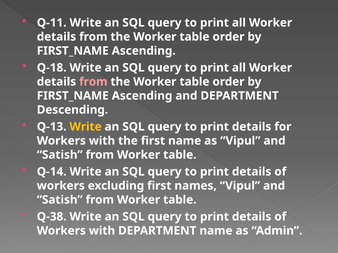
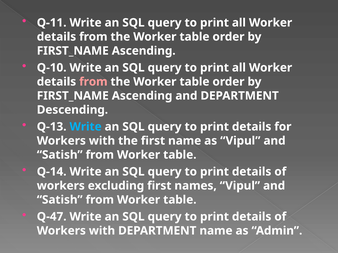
Q-18: Q-18 -> Q-10
Write at (86, 127) colour: yellow -> light blue
Q-38: Q-38 -> Q-47
